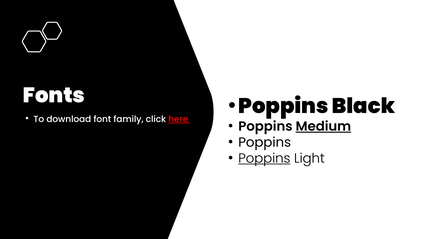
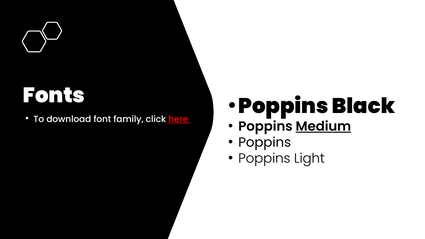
Poppins at (264, 158) underline: present -> none
